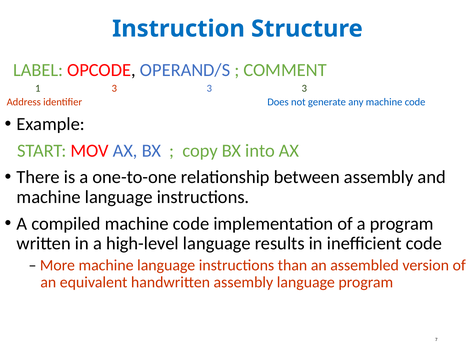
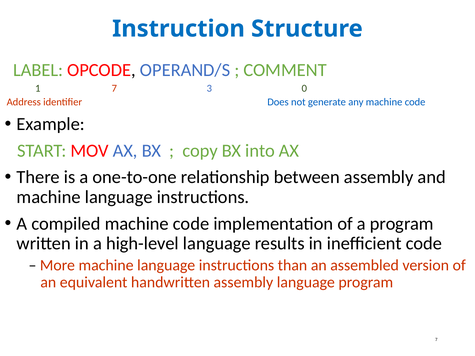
1 3: 3 -> 7
3 at (304, 88): 3 -> 0
